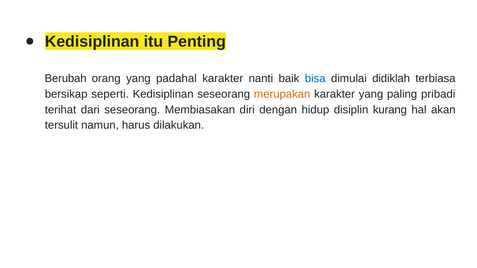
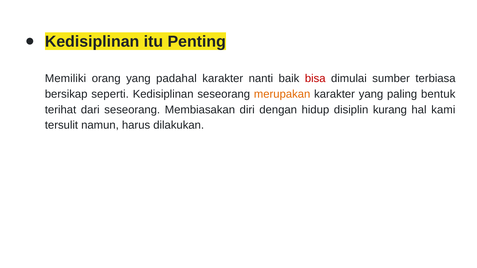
Berubah: Berubah -> Memiliki
bisa colour: blue -> red
didiklah: didiklah -> sumber
pribadi: pribadi -> bentuk
akan: akan -> kami
